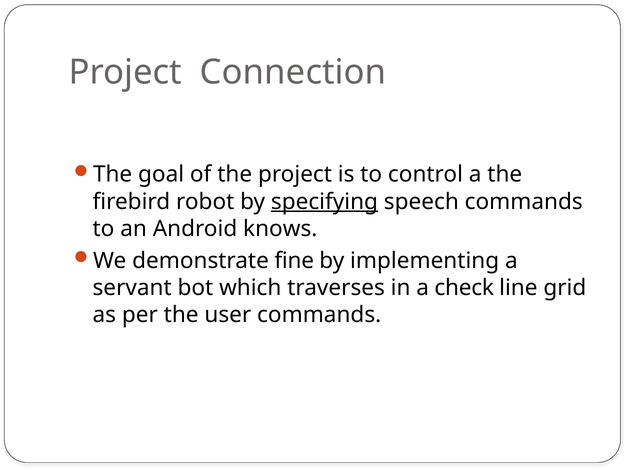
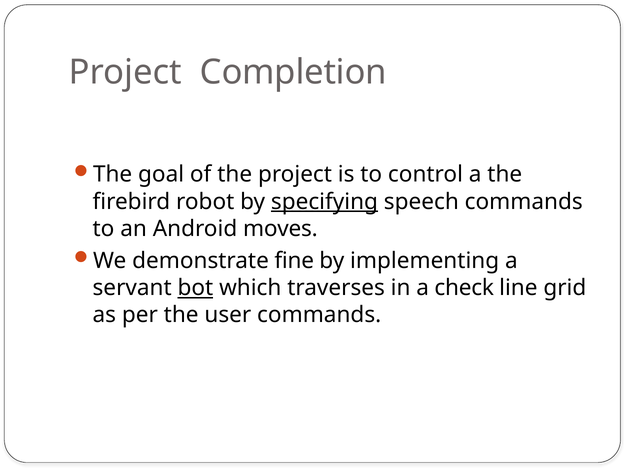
Connection: Connection -> Completion
knows: knows -> moves
bot underline: none -> present
